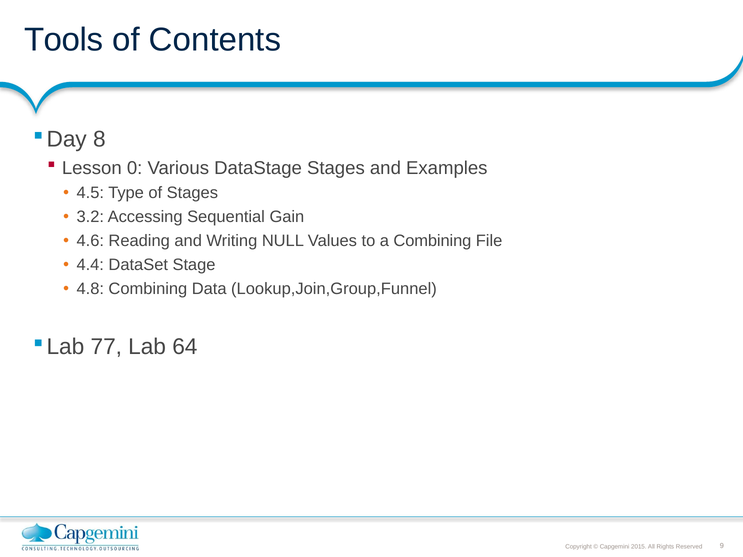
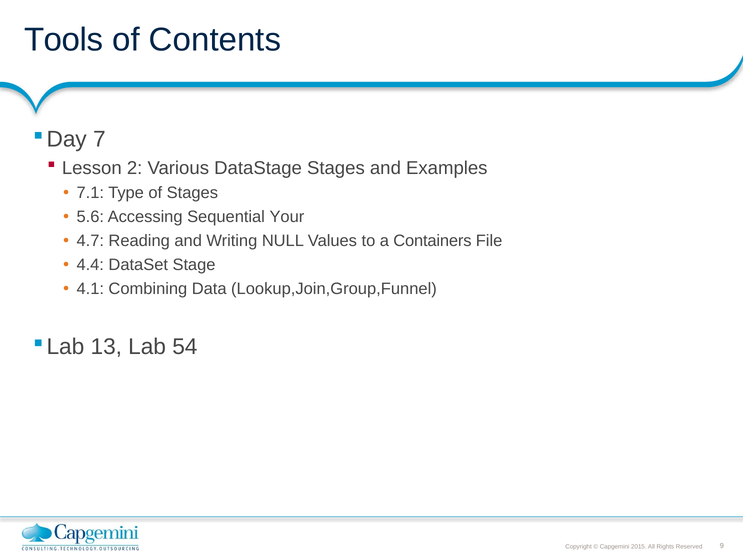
8: 8 -> 7
0: 0 -> 2
4.5: 4.5 -> 7.1
3.2: 3.2 -> 5.6
Gain: Gain -> Your
4.6: 4.6 -> 4.7
a Combining: Combining -> Containers
4.8: 4.8 -> 4.1
77: 77 -> 13
64: 64 -> 54
